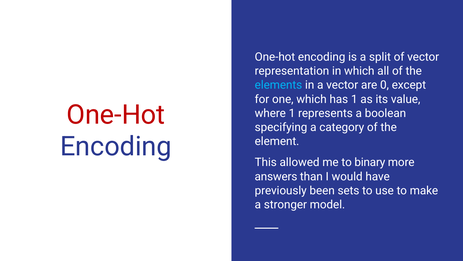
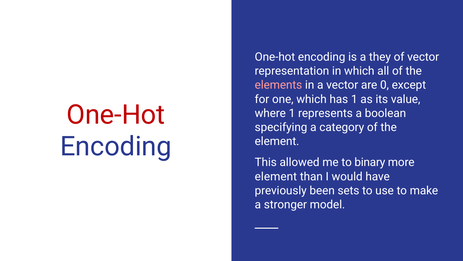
split: split -> they
elements colour: light blue -> pink
answers at (276, 176): answers -> element
